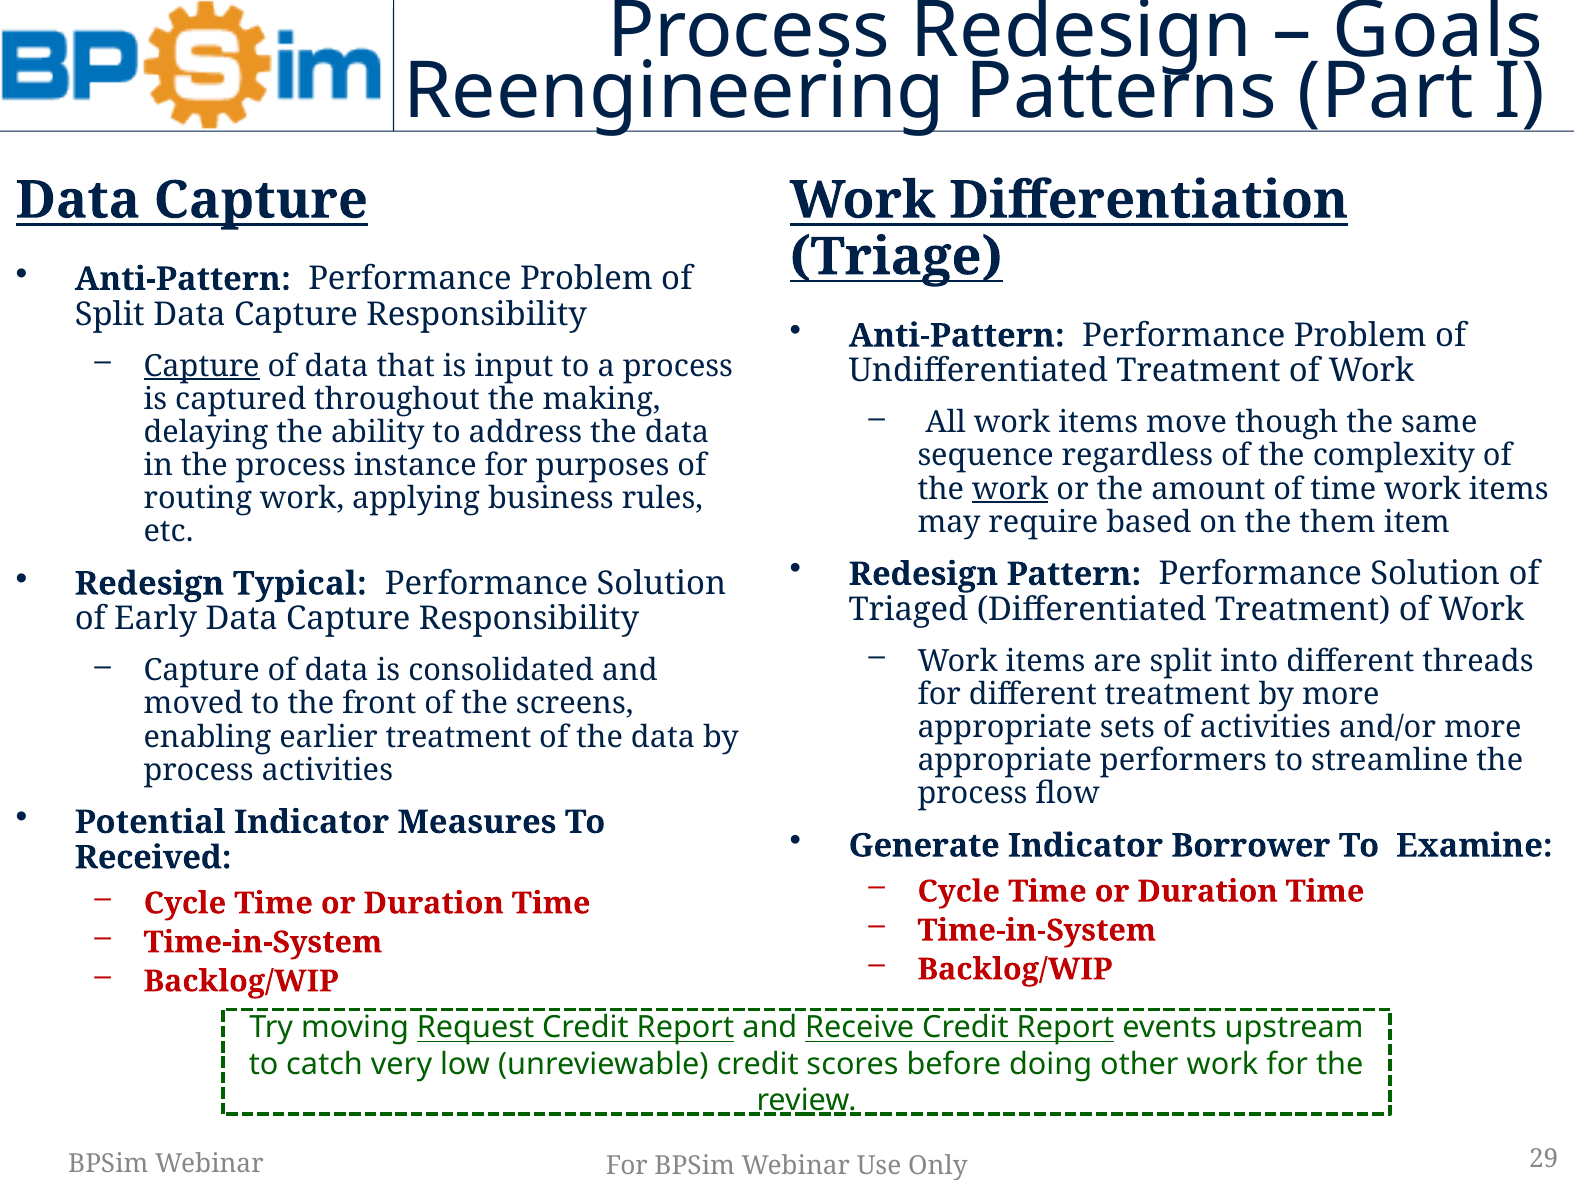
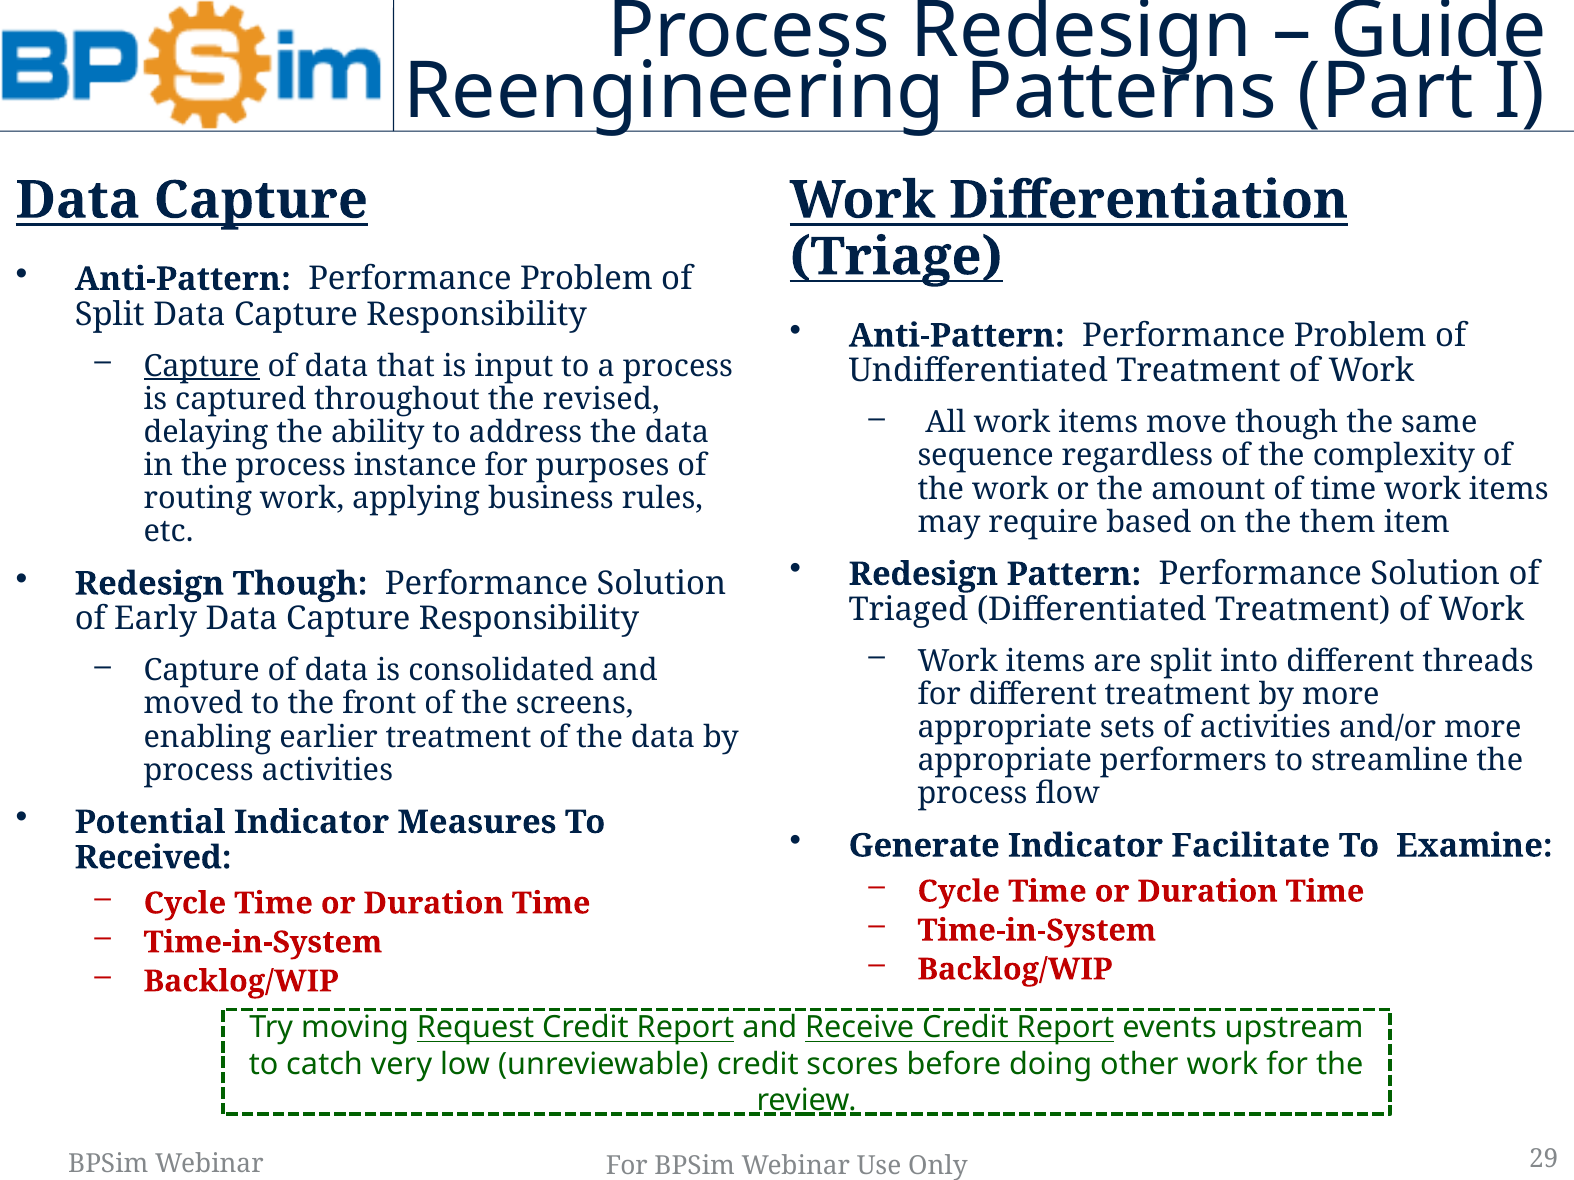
Goals: Goals -> Guide
making: making -> revised
work at (1010, 489) underline: present -> none
Redesign Typical: Typical -> Though
Borrower: Borrower -> Facilitate
